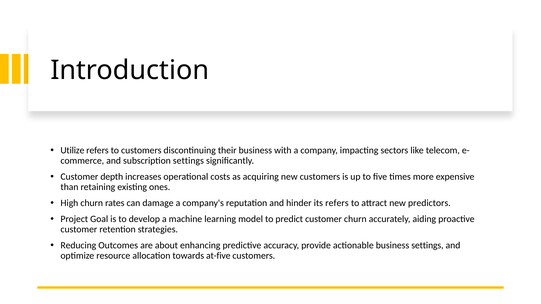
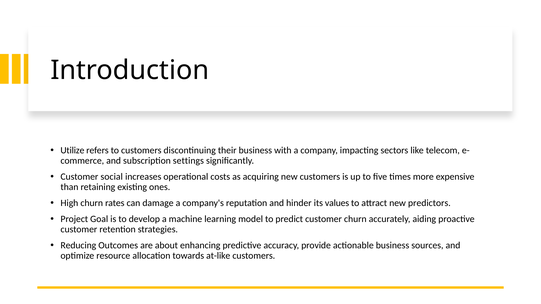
depth: depth -> social
its refers: refers -> values
business settings: settings -> sources
at-five: at-five -> at-like
